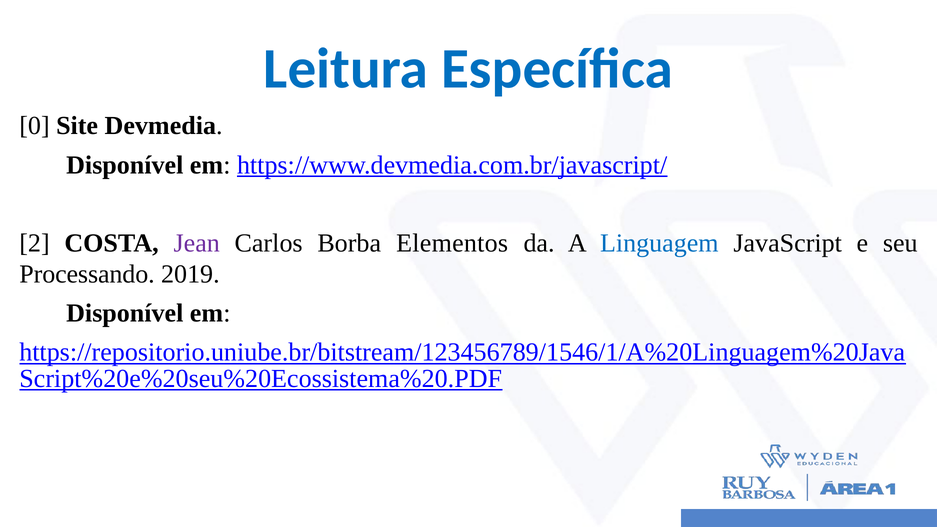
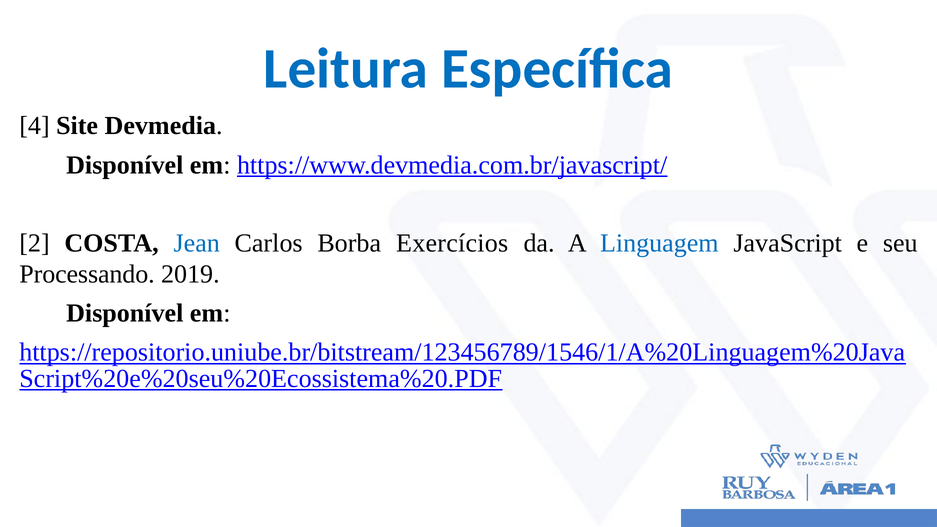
0: 0 -> 4
Jean colour: purple -> blue
Elementos: Elementos -> Exercícios
